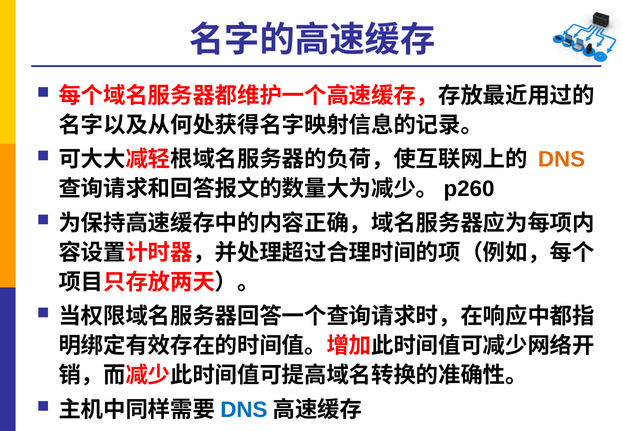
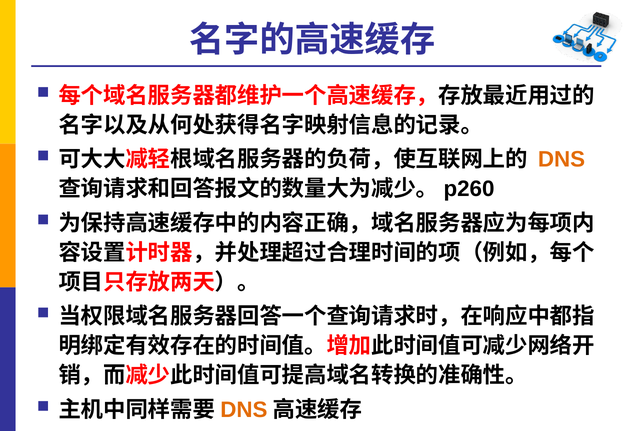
DNS at (244, 410) colour: blue -> orange
